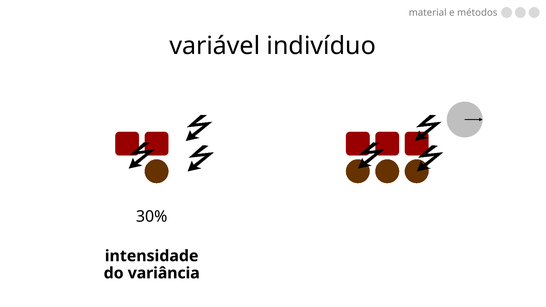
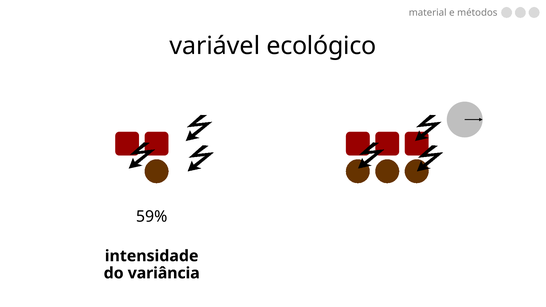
indivíduo: indivíduo -> ecológico
30%: 30% -> 59%
